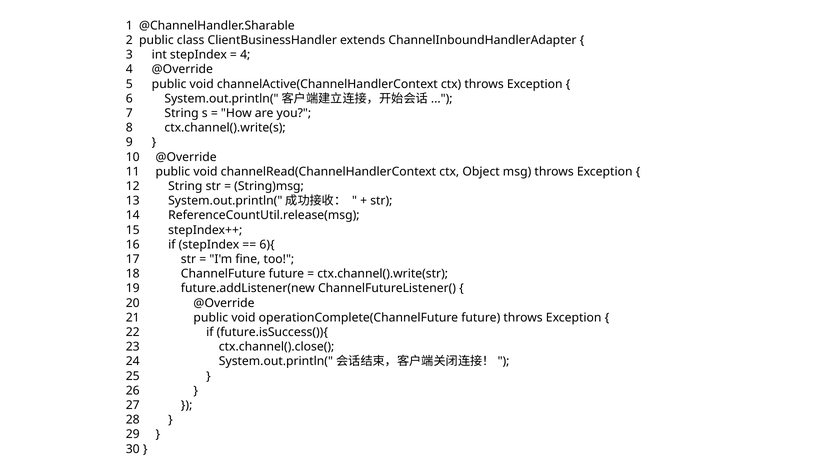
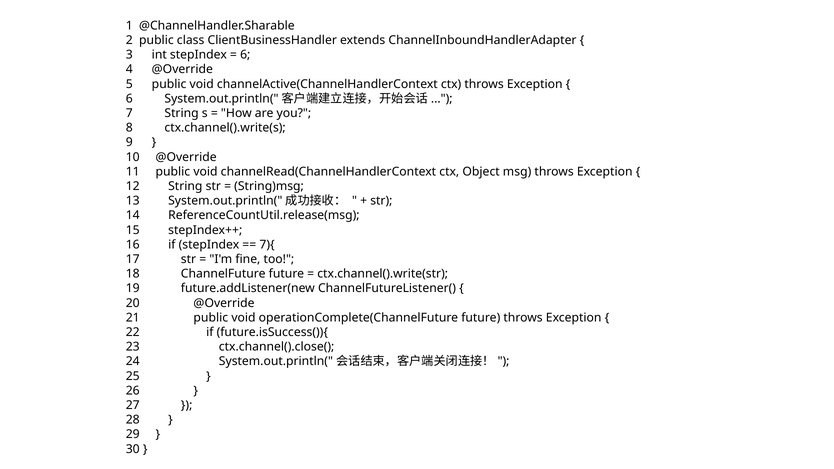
4 at (245, 55): 4 -> 6
6){: 6){ -> 7){
